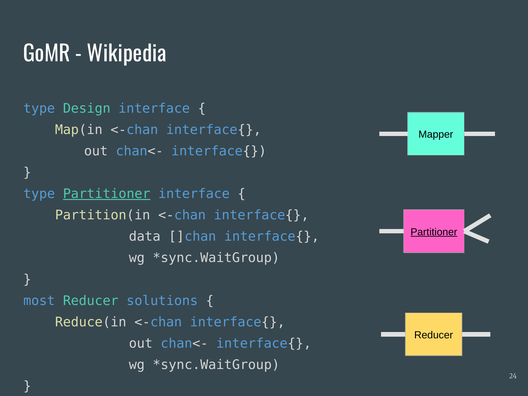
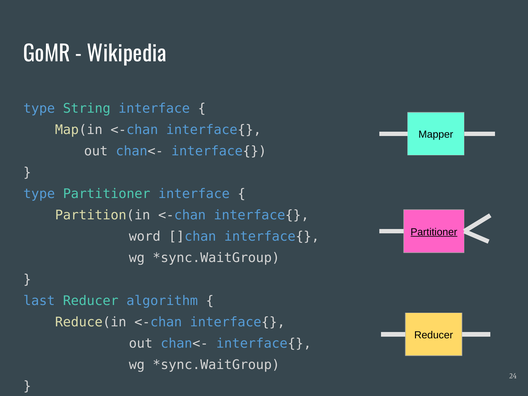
Design: Design -> String
Partitioner at (107, 194) underline: present -> none
data: data -> word
most: most -> last
solutions: solutions -> algorithm
